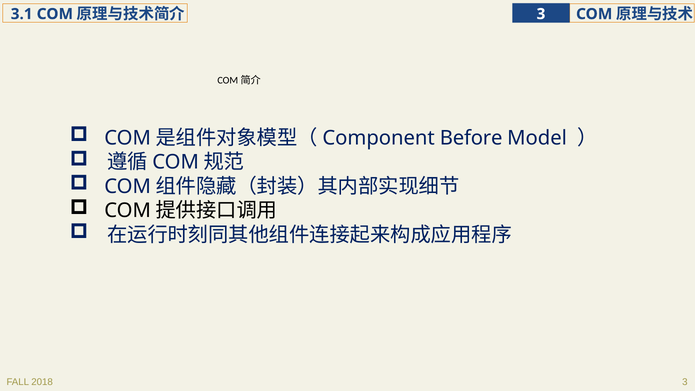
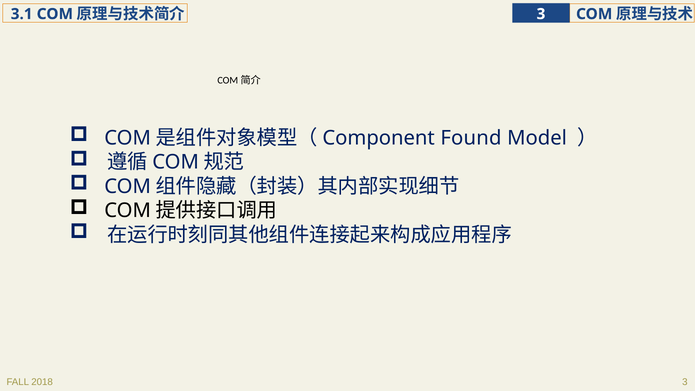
Before: Before -> Found
